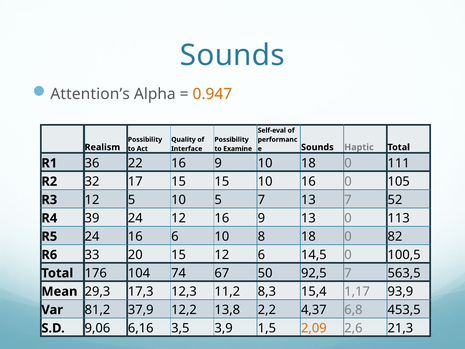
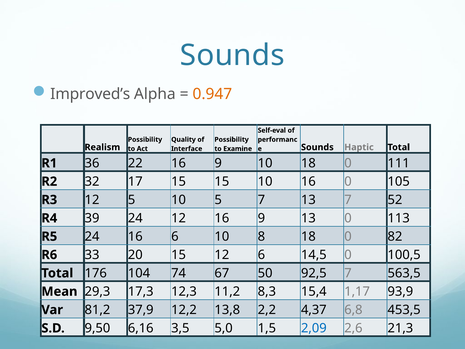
Attention’s: Attention’s -> Improved’s
9,06: 9,06 -> 9,50
3,9: 3,9 -> 5,0
2,09 colour: orange -> blue
